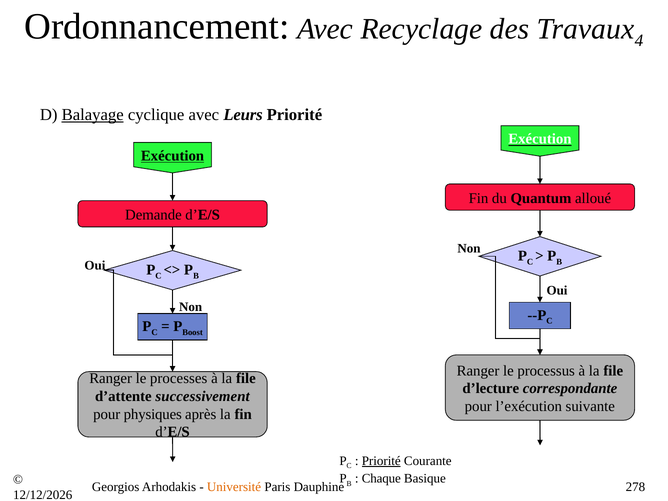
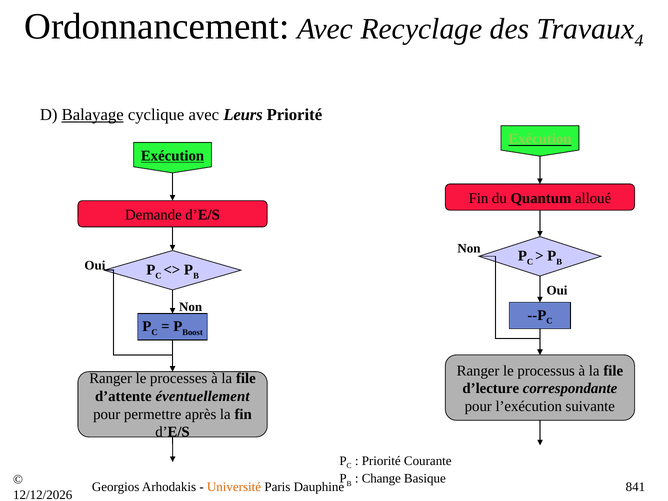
Exécution at (540, 139) colour: white -> light green
successivement: successivement -> éventuellement
physiques: physiques -> permettre
Priorité at (381, 461) underline: present -> none
Chaque: Chaque -> Change
278: 278 -> 841
